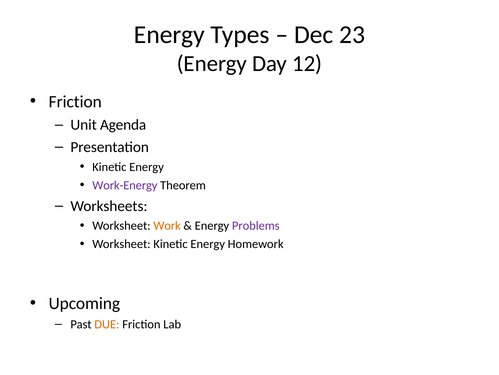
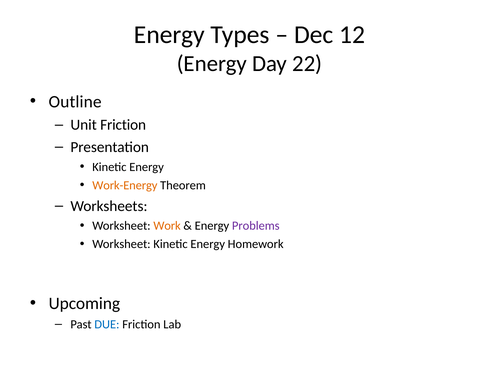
23: 23 -> 12
12: 12 -> 22
Friction at (75, 101): Friction -> Outline
Unit Agenda: Agenda -> Friction
Work-Energy colour: purple -> orange
DUE colour: orange -> blue
